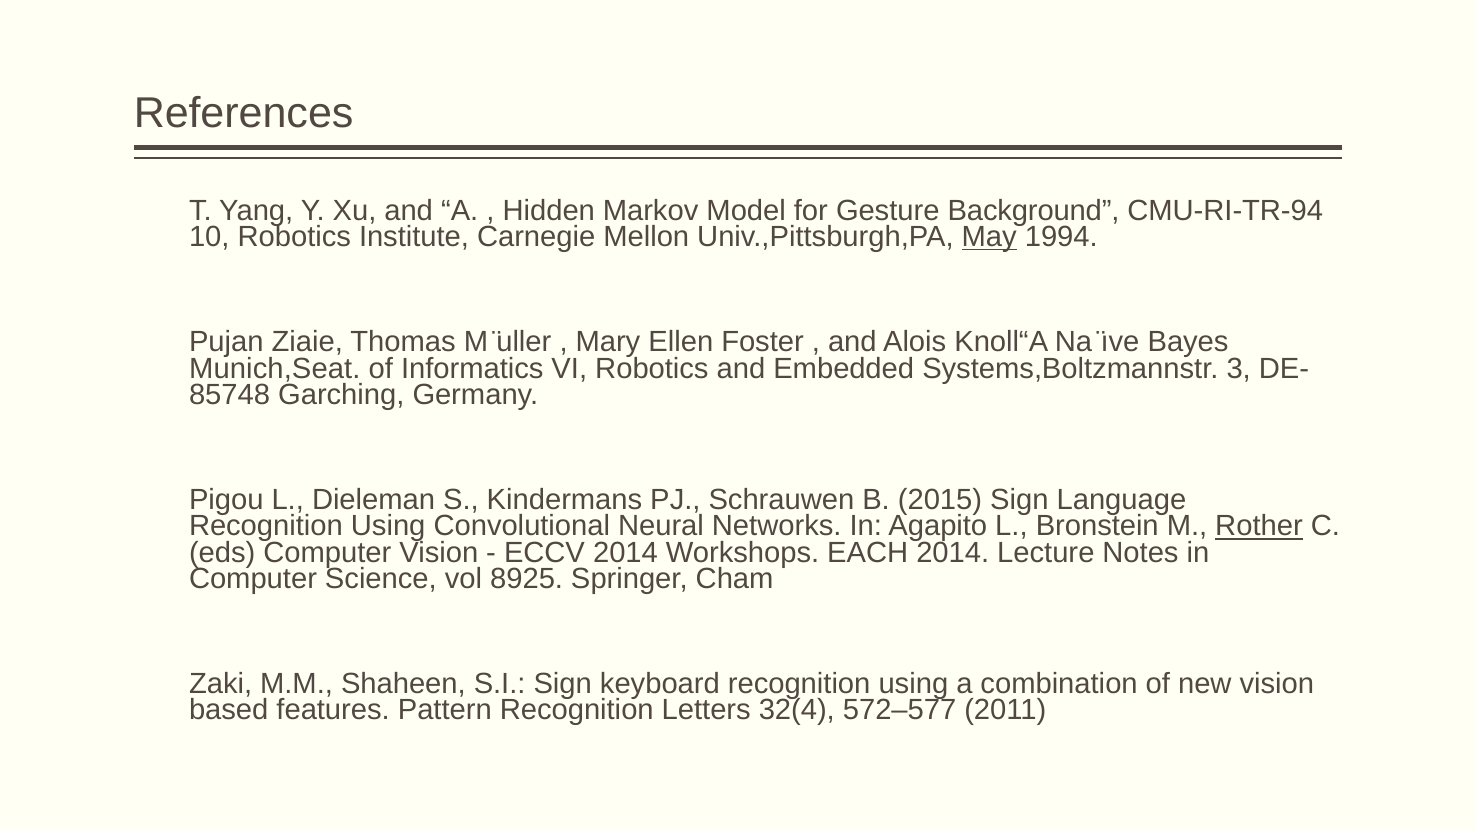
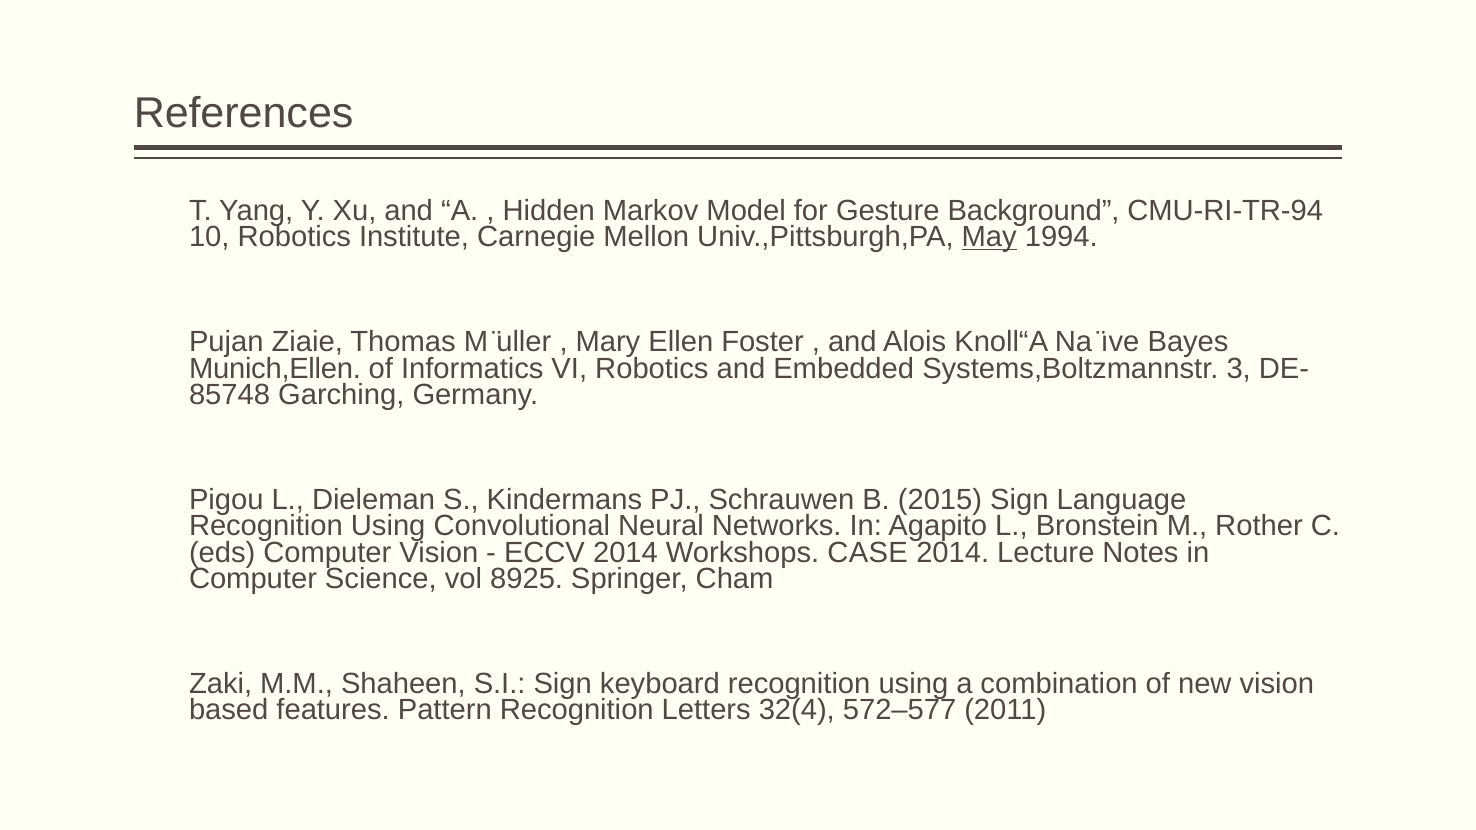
Munich,Seat: Munich,Seat -> Munich,Ellen
Rother underline: present -> none
EACH: EACH -> CASE
